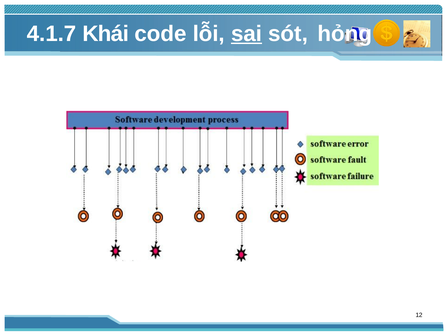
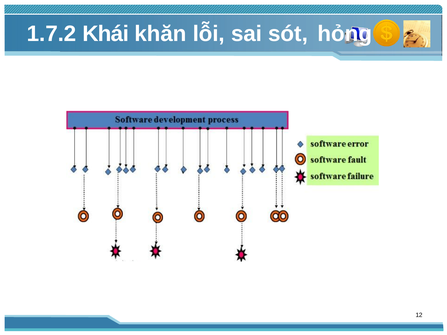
4.1.7: 4.1.7 -> 1.7.2
code: code -> khăn
sai underline: present -> none
